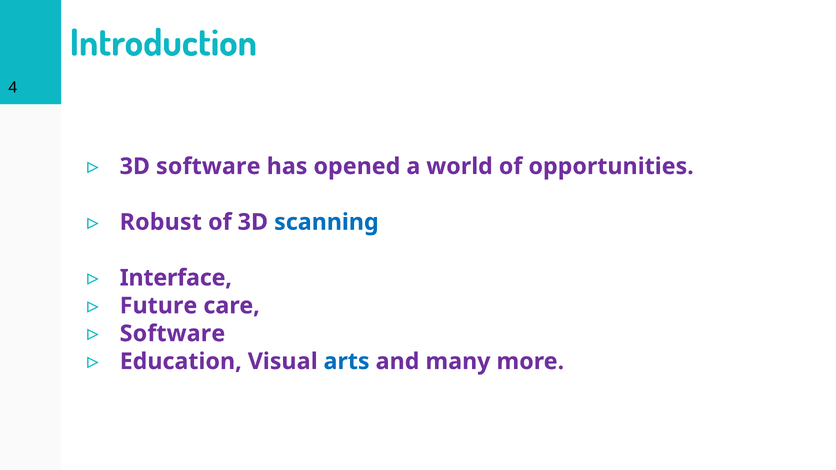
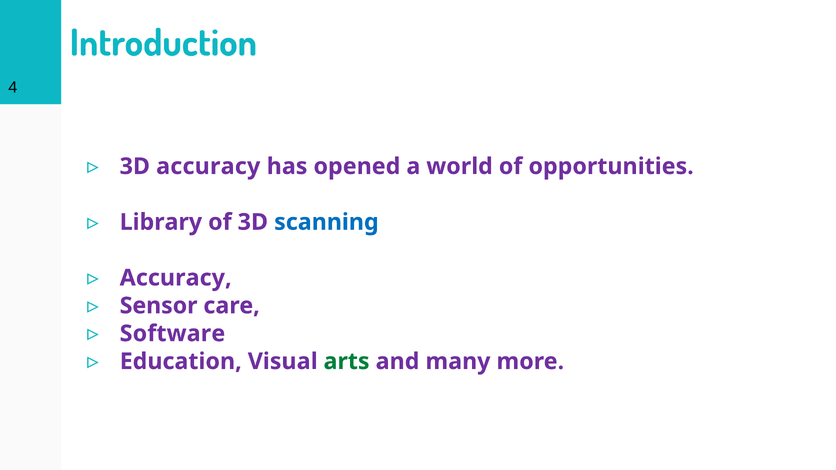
3D software: software -> accuracy
Robust: Robust -> Library
Interface at (176, 278): Interface -> Accuracy
Future: Future -> Sensor
arts colour: blue -> green
